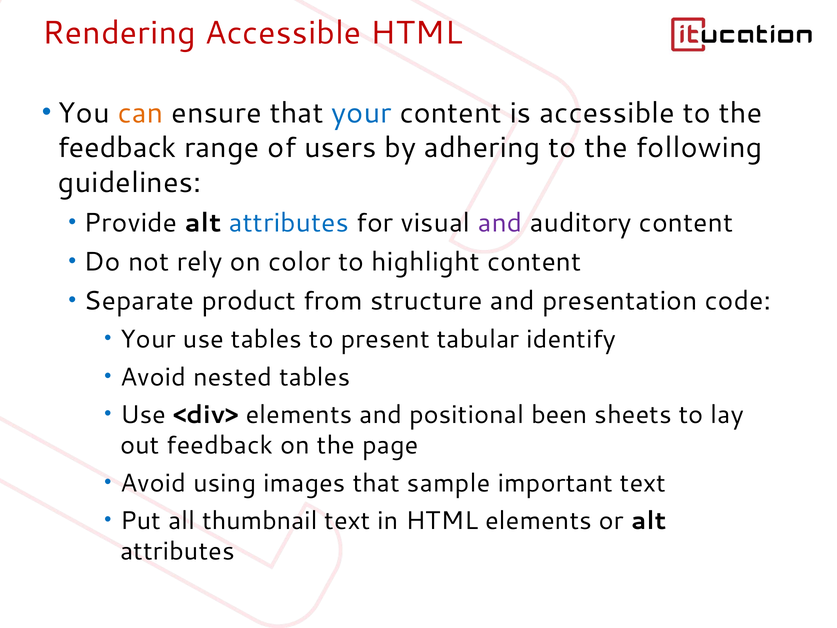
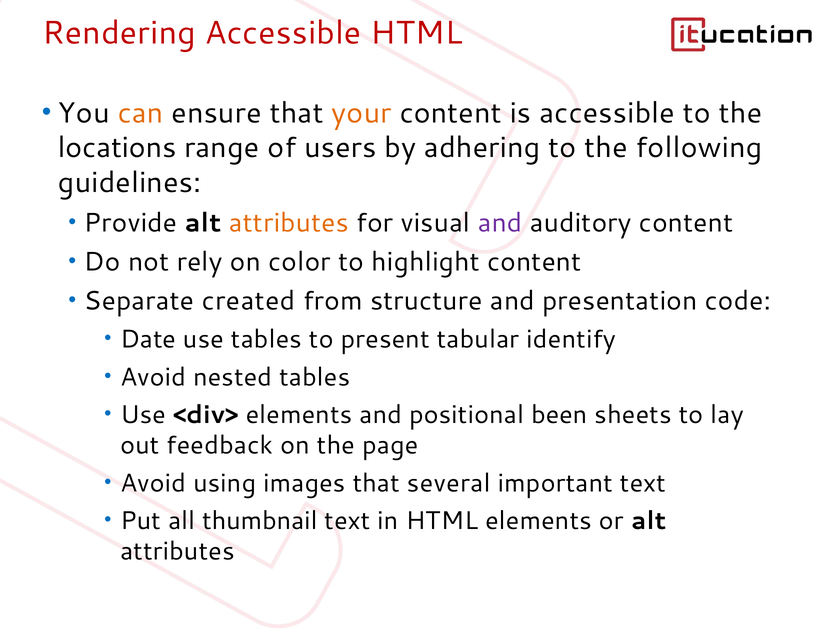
your at (362, 113) colour: blue -> orange
feedback at (117, 148): feedback -> locations
attributes at (289, 223) colour: blue -> orange
product: product -> created
Your at (148, 339): Your -> Date
sample: sample -> several
